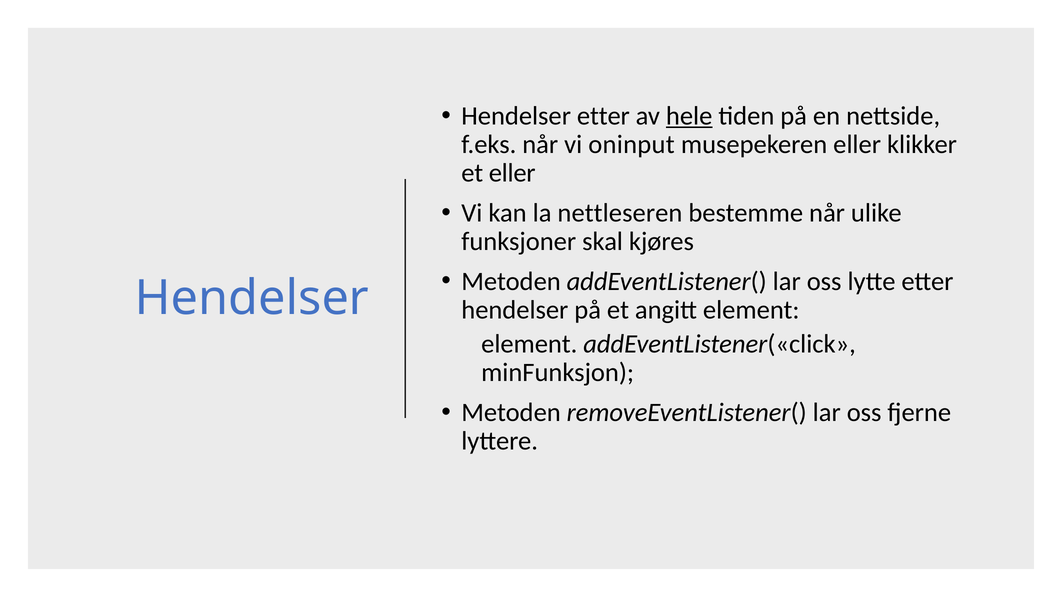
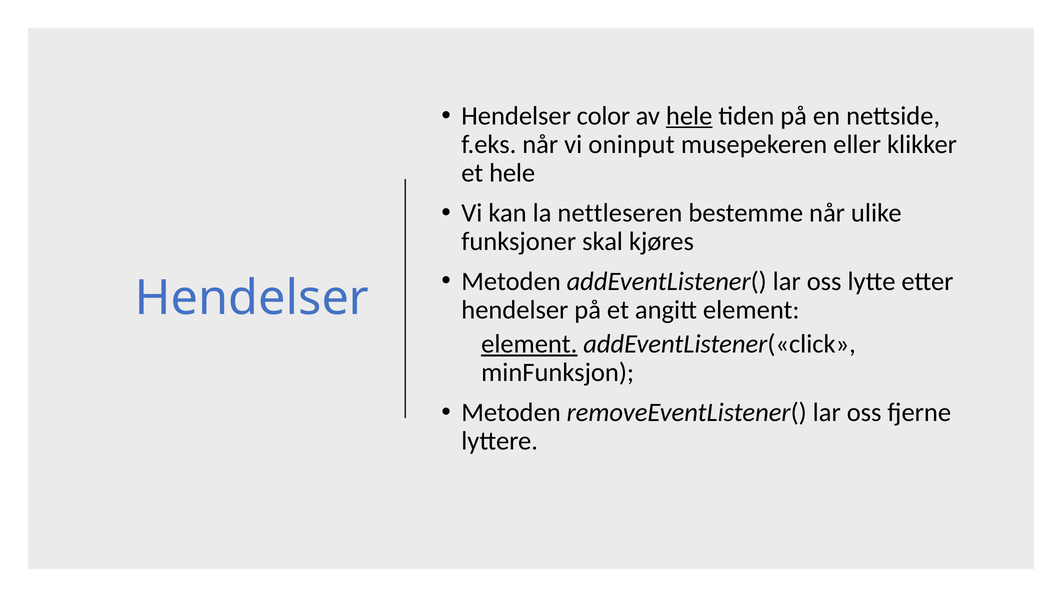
Hendelser etter: etter -> color
et eller: eller -> hele
element at (529, 344) underline: none -> present
